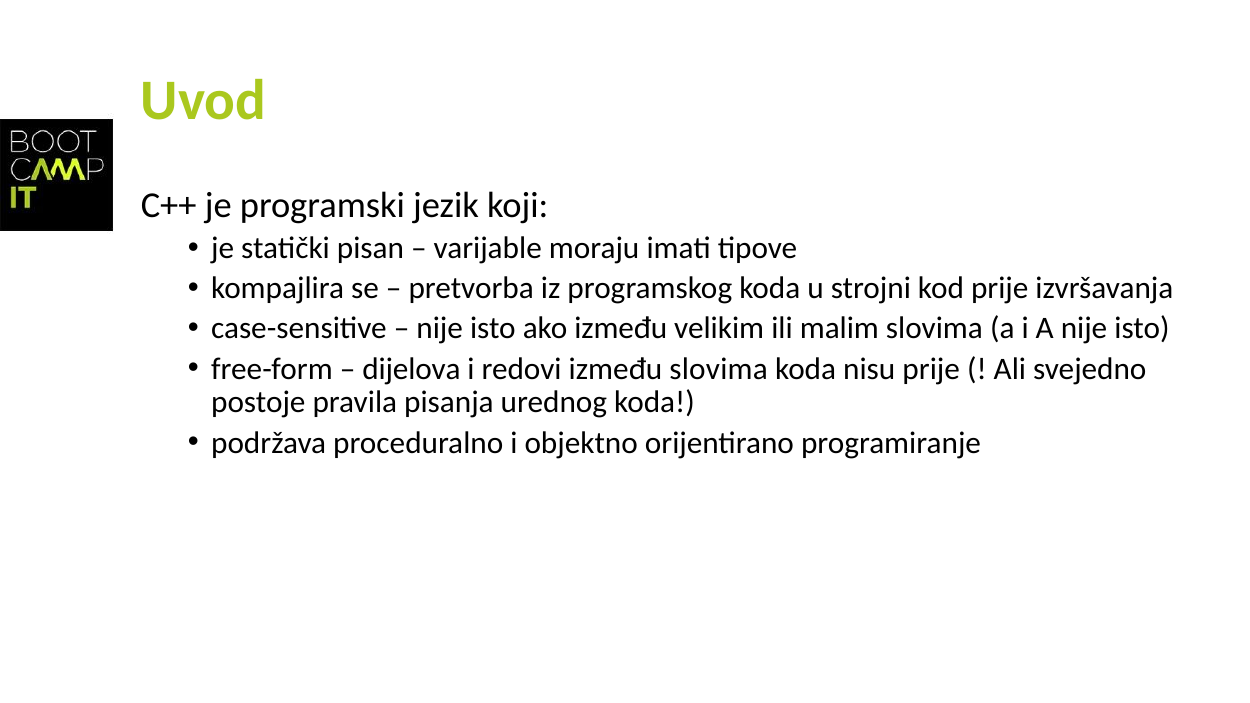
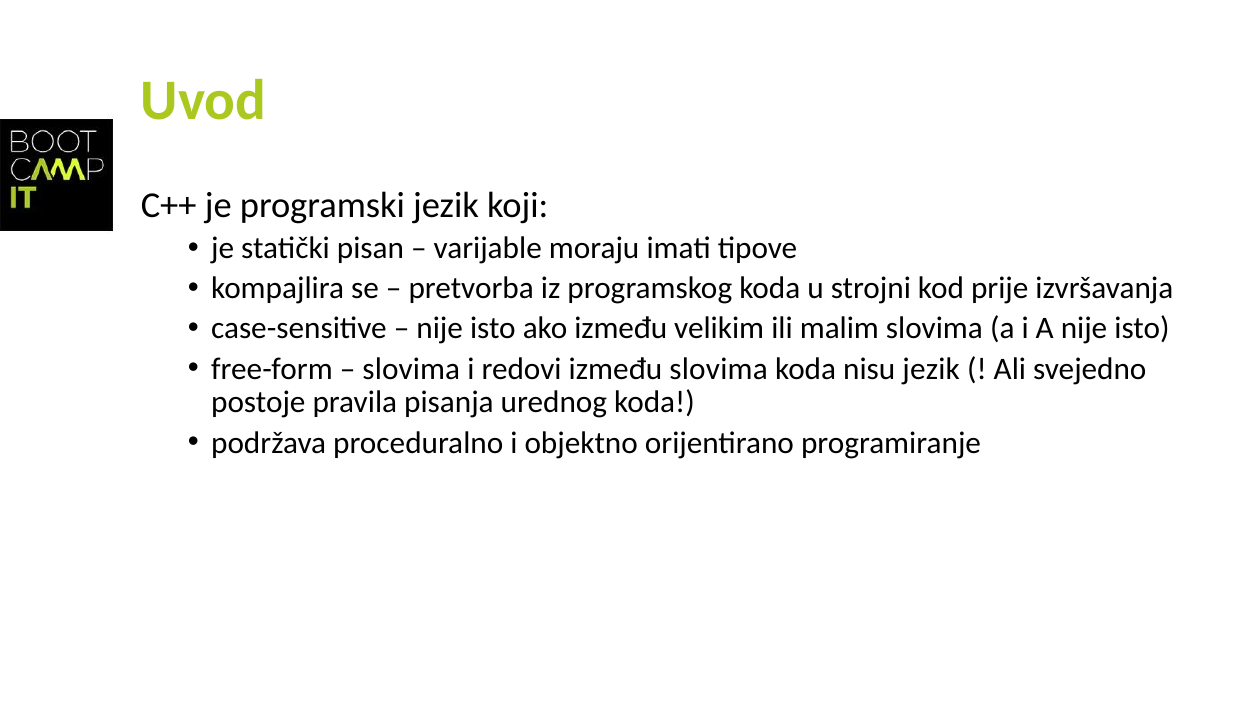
dijelova at (411, 369): dijelova -> slovima
nisu prije: prije -> jezik
